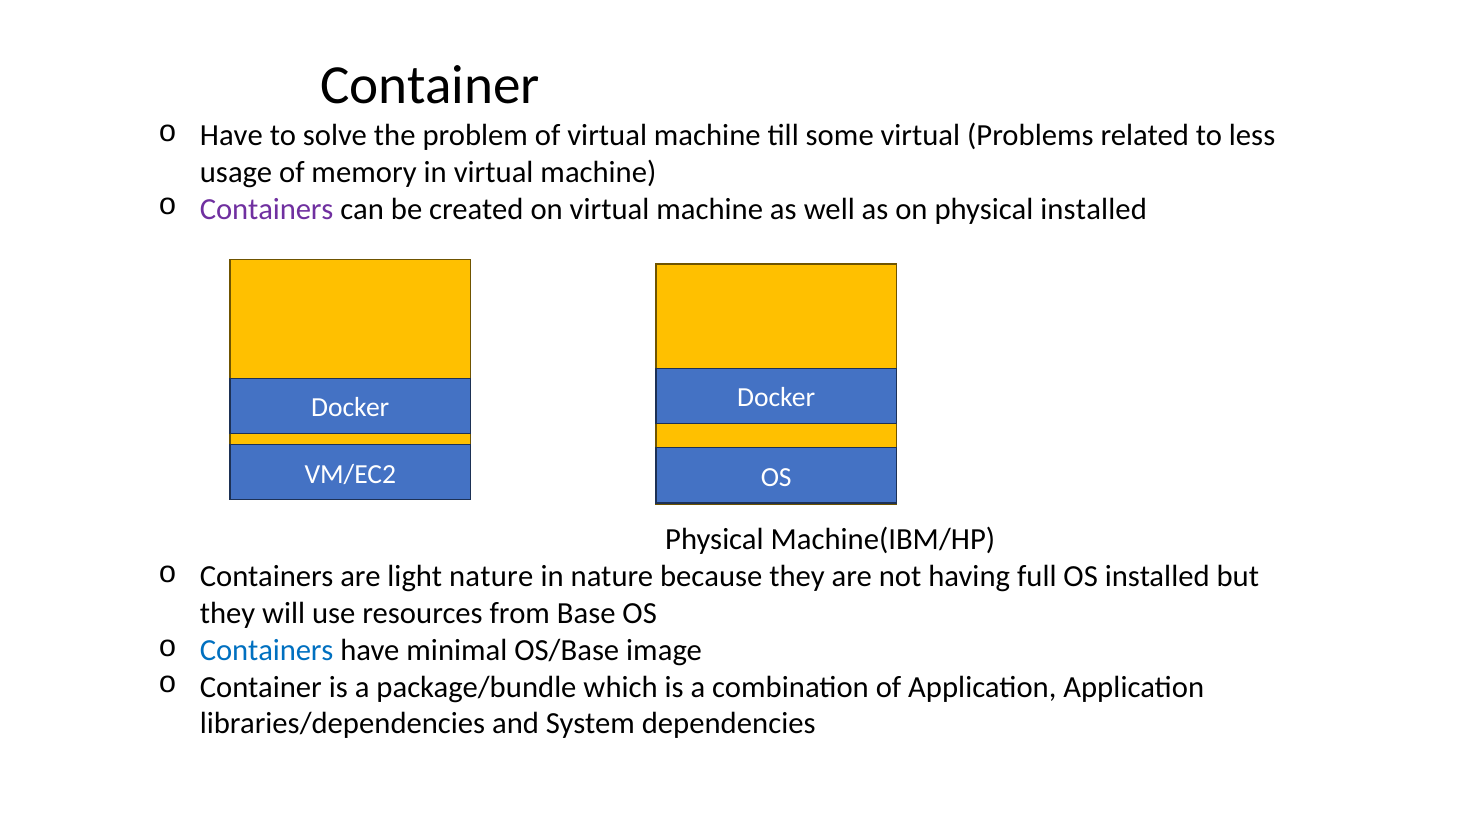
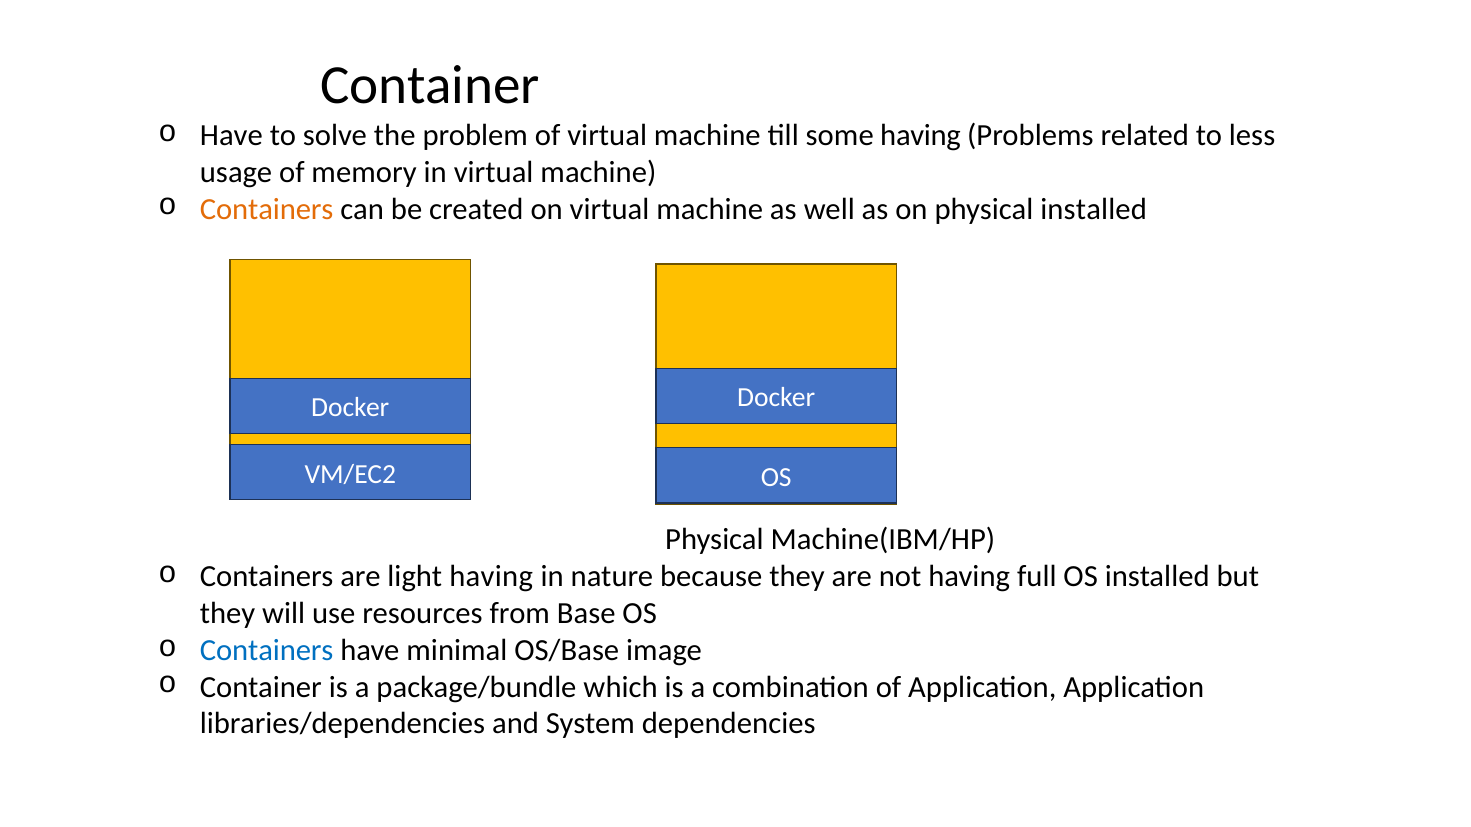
some virtual: virtual -> having
Containers at (267, 209) colour: purple -> orange
light nature: nature -> having
